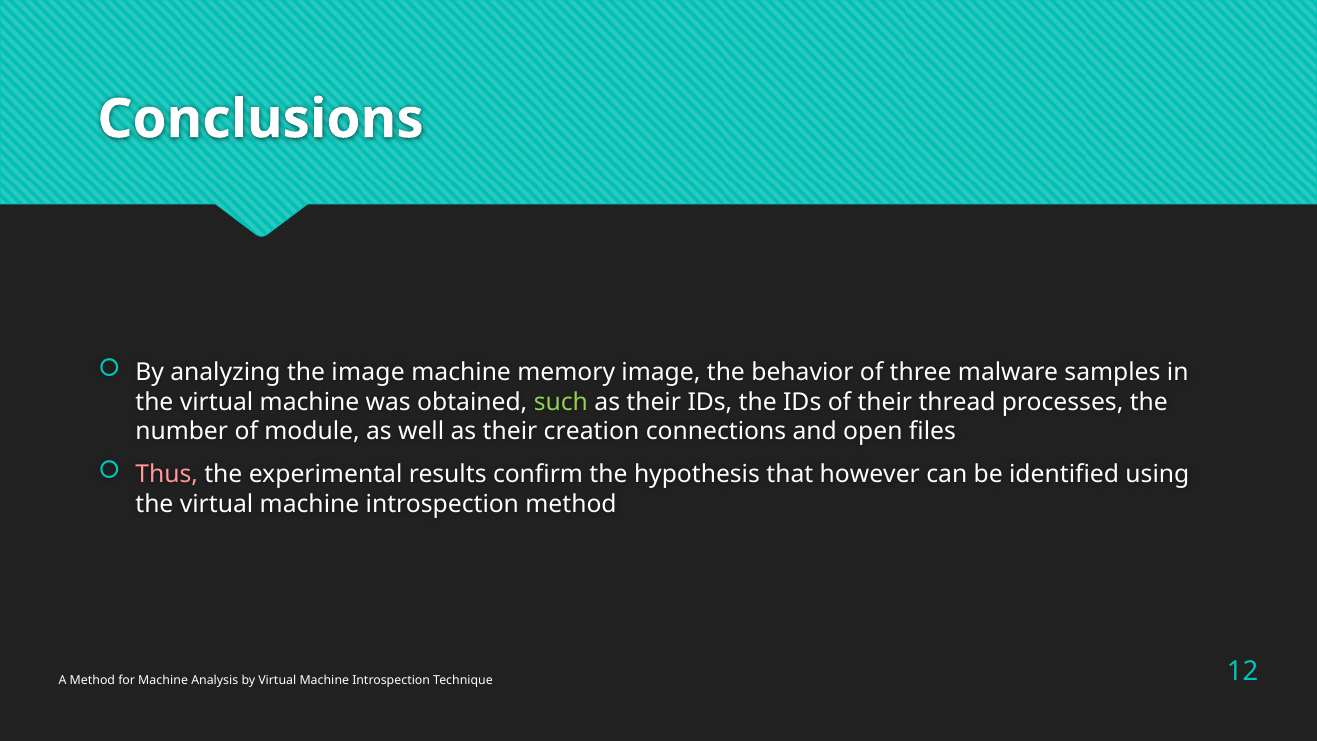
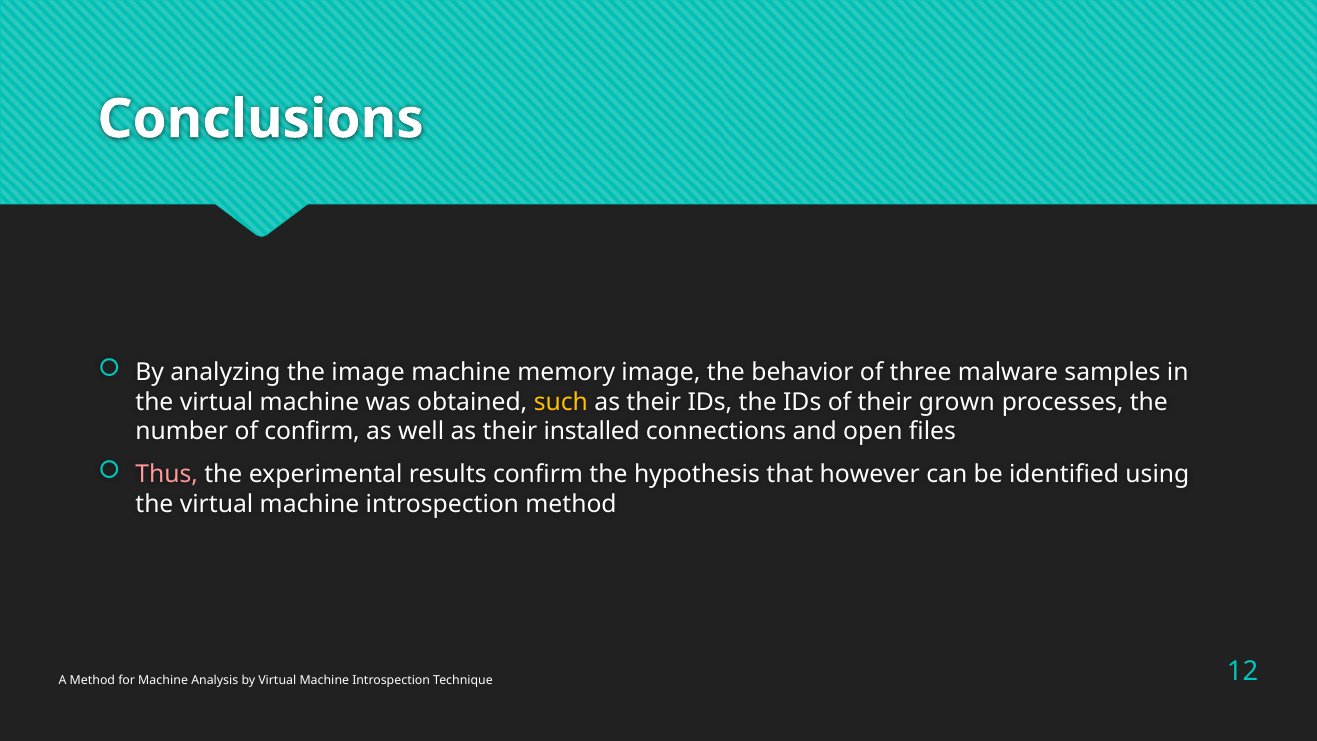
such colour: light green -> yellow
thread: thread -> grown
of module: module -> confirm
creation: creation -> installed
